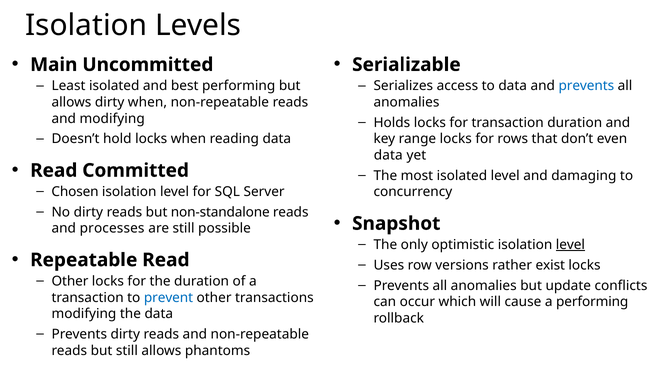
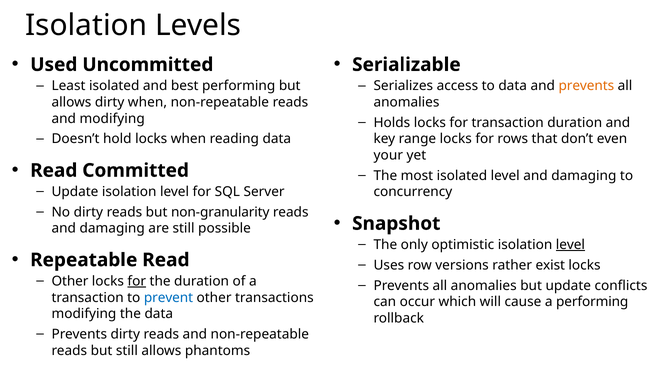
Main: Main -> Used
prevents at (586, 86) colour: blue -> orange
data at (388, 155): data -> your
Chosen at (75, 192): Chosen -> Update
non-standalone: non-standalone -> non-granularity
processes at (112, 229): processes -> damaging
for at (137, 281) underline: none -> present
